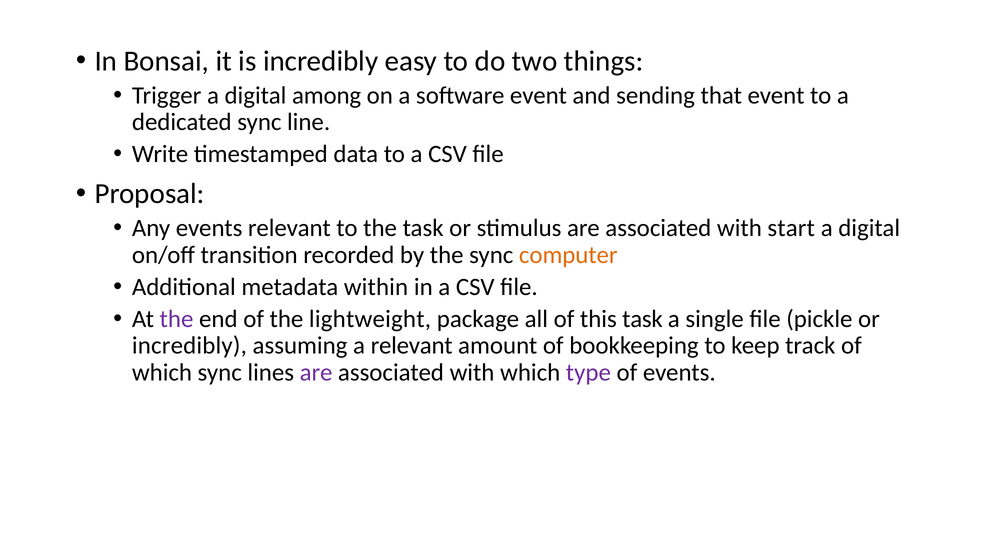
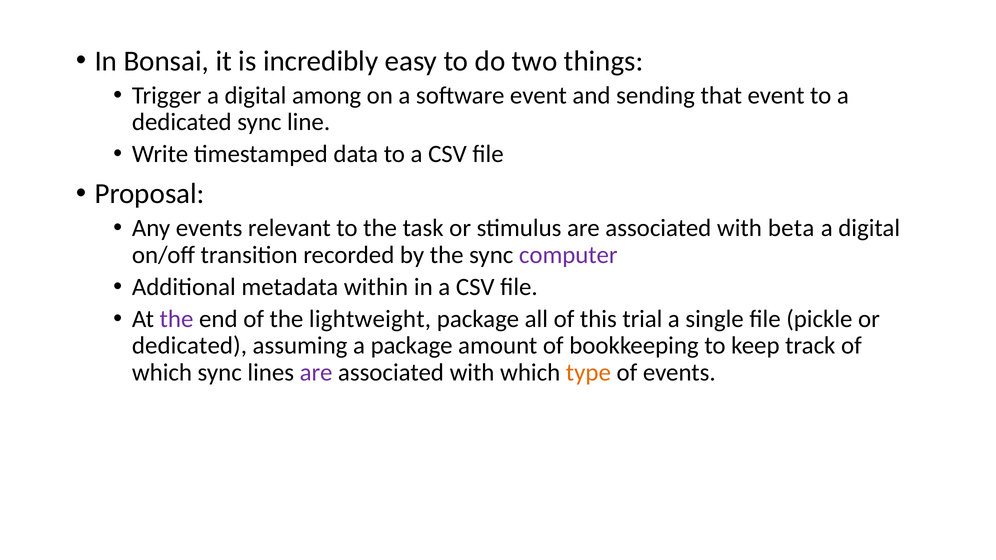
start: start -> beta
computer colour: orange -> purple
this task: task -> trial
incredibly at (189, 346): incredibly -> dedicated
a relevant: relevant -> package
type colour: purple -> orange
